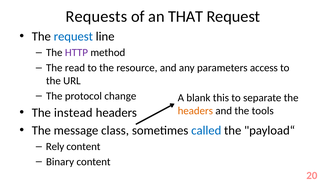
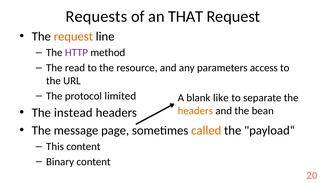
request at (73, 37) colour: blue -> orange
change: change -> limited
this: this -> like
tools: tools -> bean
class: class -> page
called colour: blue -> orange
Rely: Rely -> This
